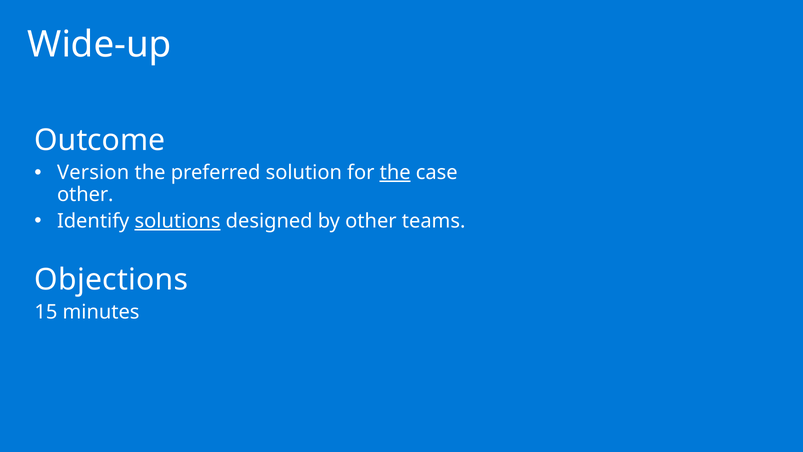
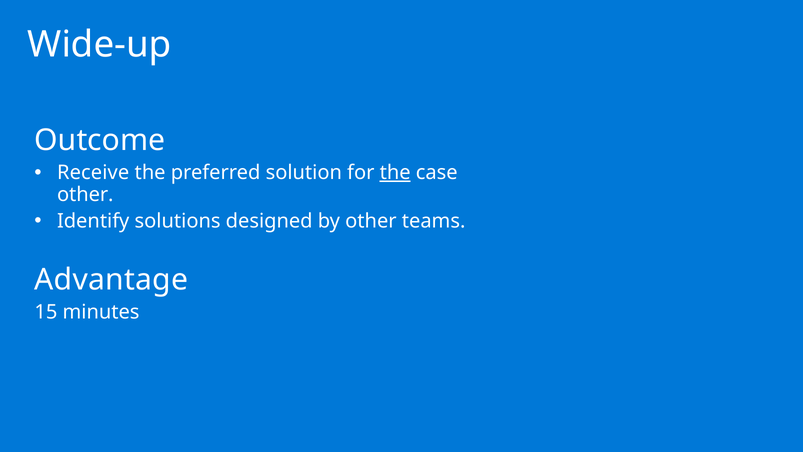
Version: Version -> Receive
solutions underline: present -> none
Objections: Objections -> Advantage
